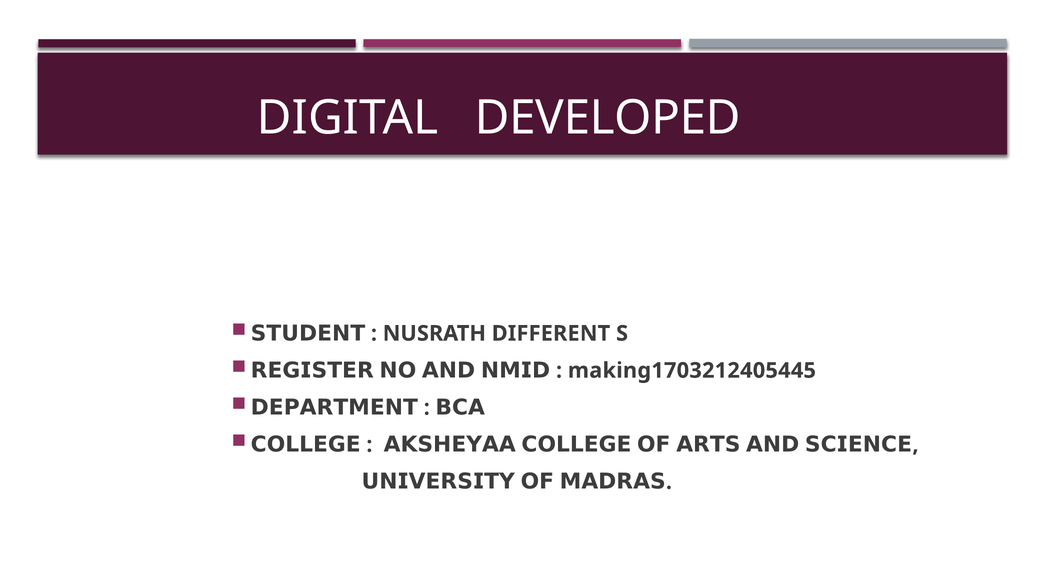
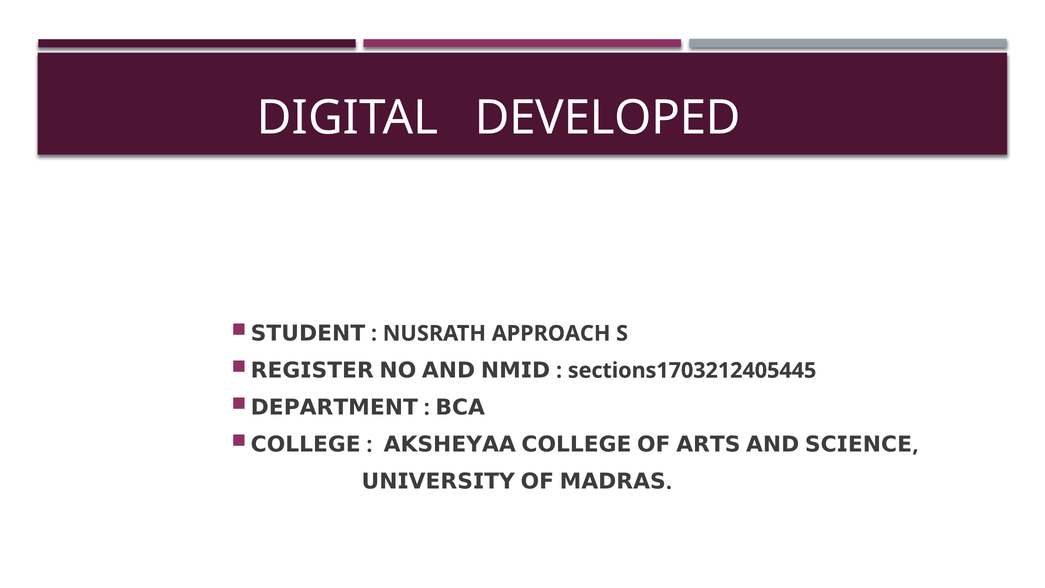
DIFFERENT: DIFFERENT -> APPROACH
making1703212405445: making1703212405445 -> sections1703212405445
